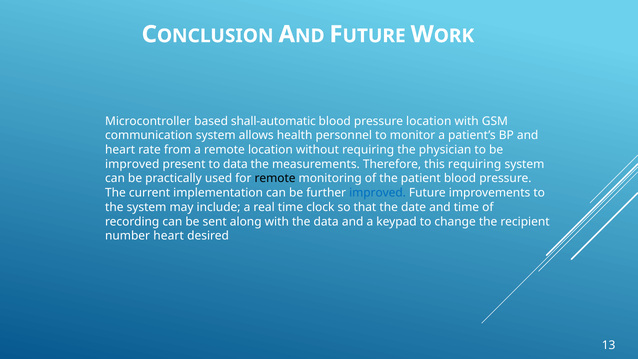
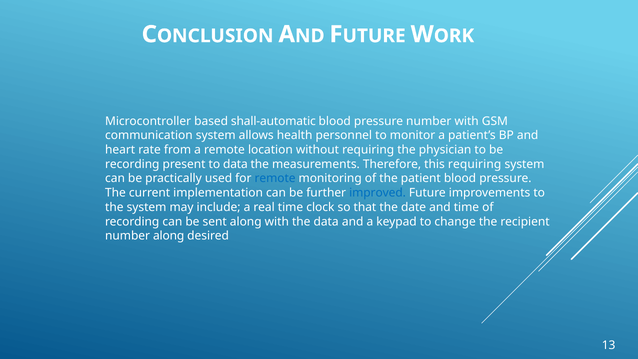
pressure location: location -> number
improved at (132, 164): improved -> recording
remote at (275, 178) colour: black -> blue
number heart: heart -> along
